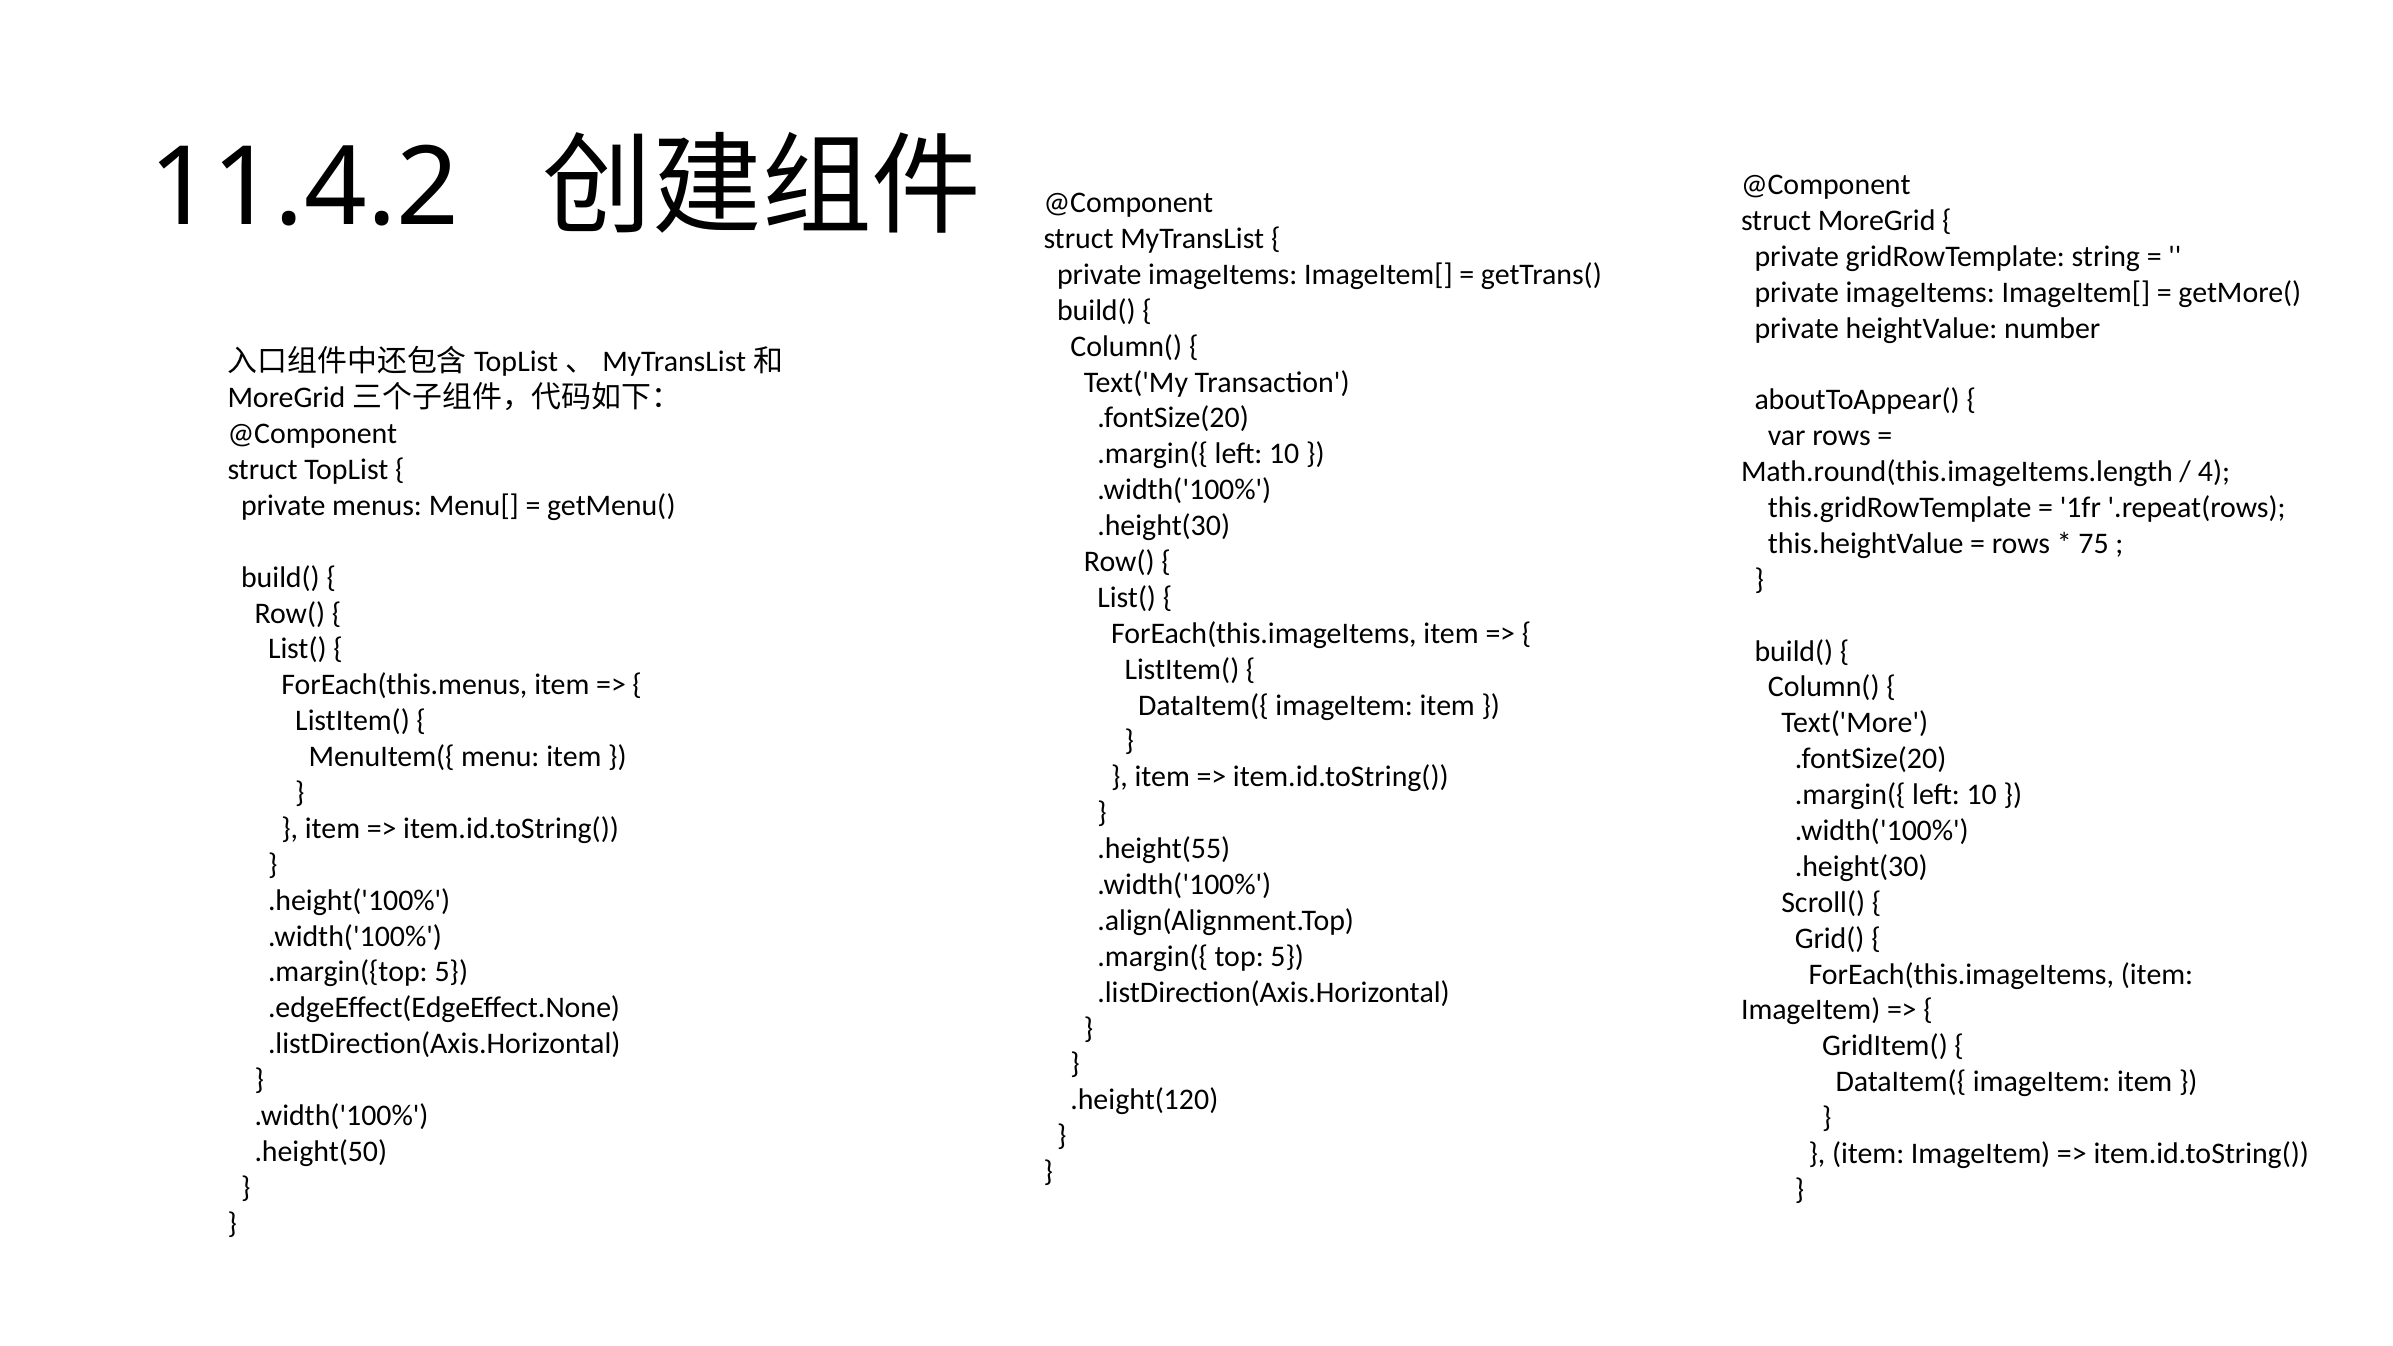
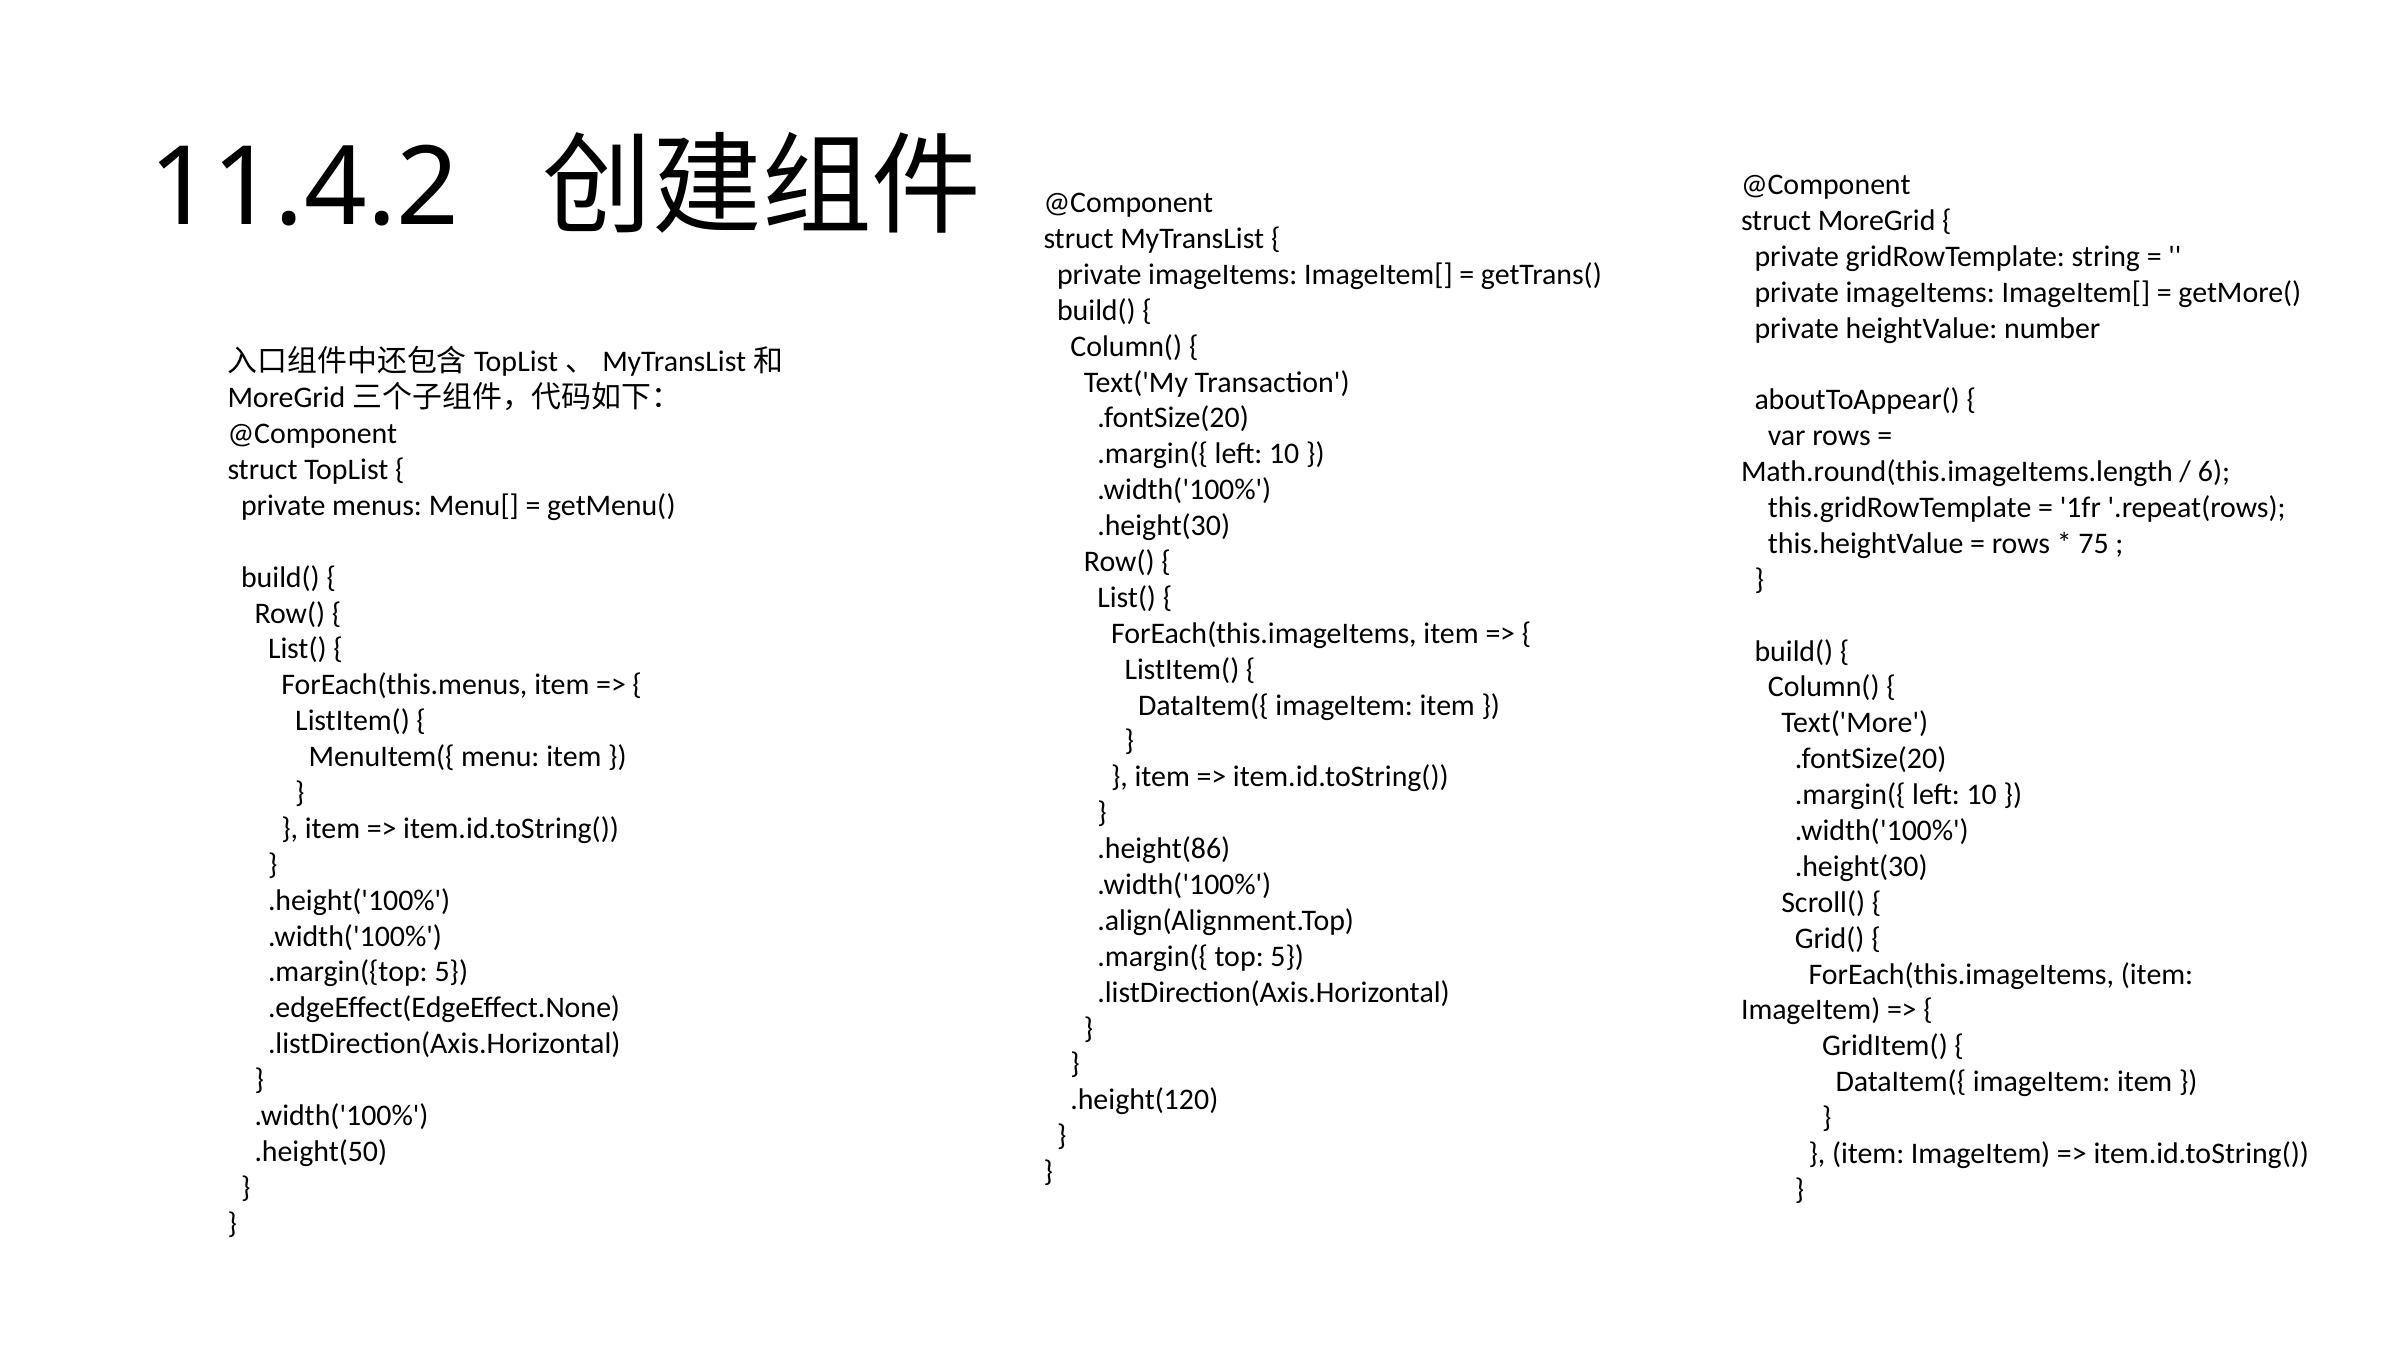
4: 4 -> 6
.height(55: .height(55 -> .height(86
